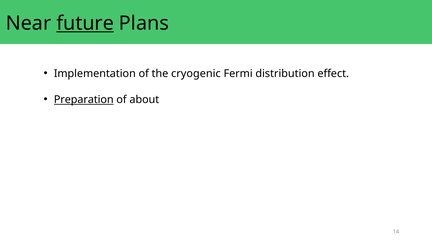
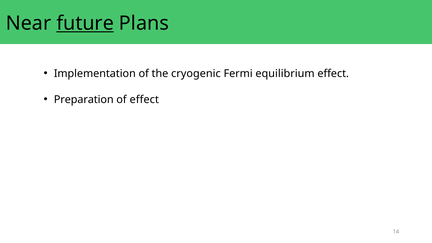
distribution: distribution -> equilibrium
Preparation underline: present -> none
of about: about -> effect
